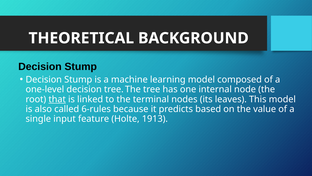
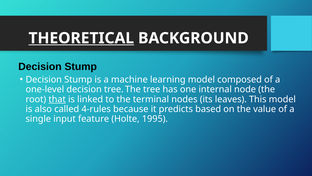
THEORETICAL underline: none -> present
6-rules: 6-rules -> 4-rules
1913: 1913 -> 1995
